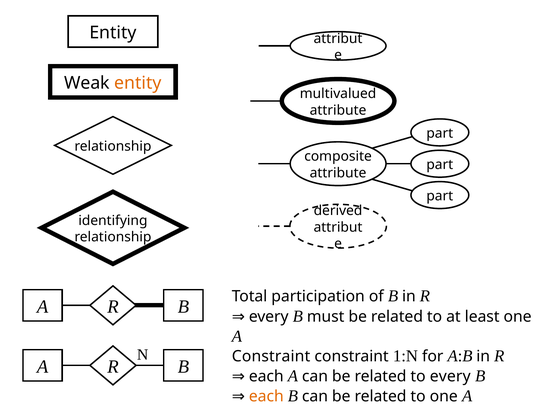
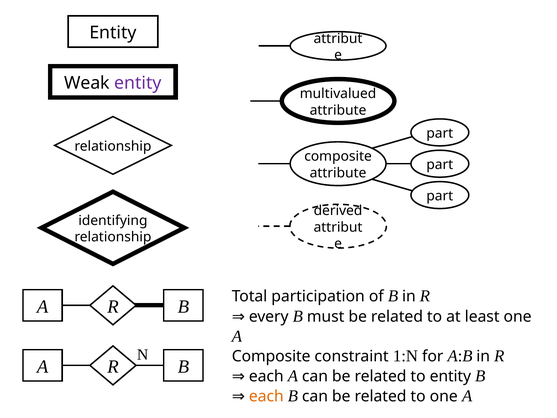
entity at (138, 83) colour: orange -> purple
Constraint at (271, 356): Constraint -> Composite
to every: every -> entity
